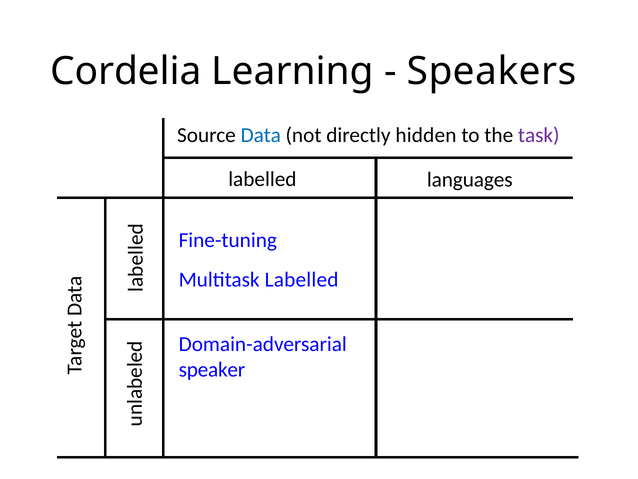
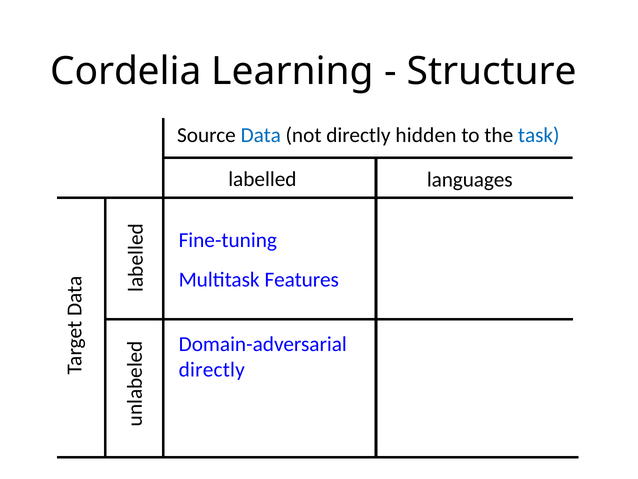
Speakers: Speakers -> Structure
task colour: purple -> blue
Multitask Labelled: Labelled -> Features
speaker at (212, 369): speaker -> directly
